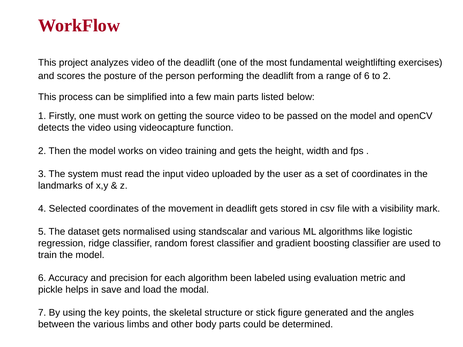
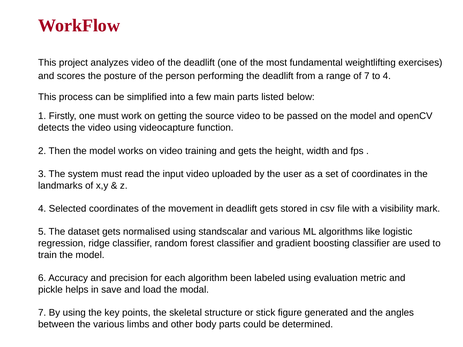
of 6: 6 -> 7
to 2: 2 -> 4
